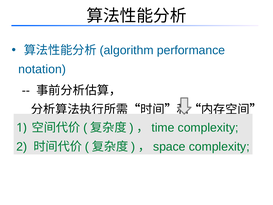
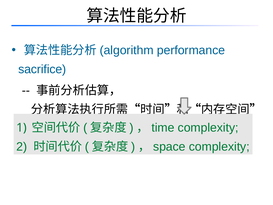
notation: notation -> sacrifice
